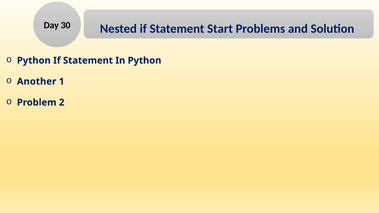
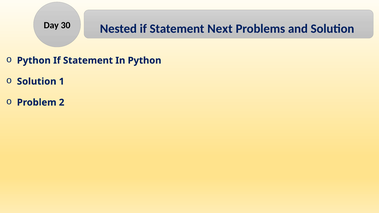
Start: Start -> Next
Another at (37, 82): Another -> Solution
